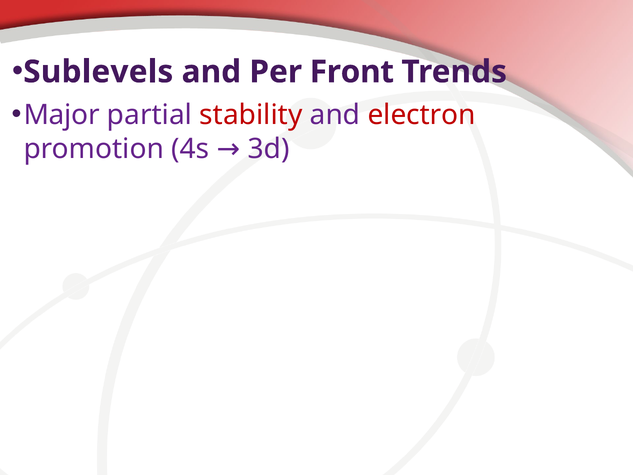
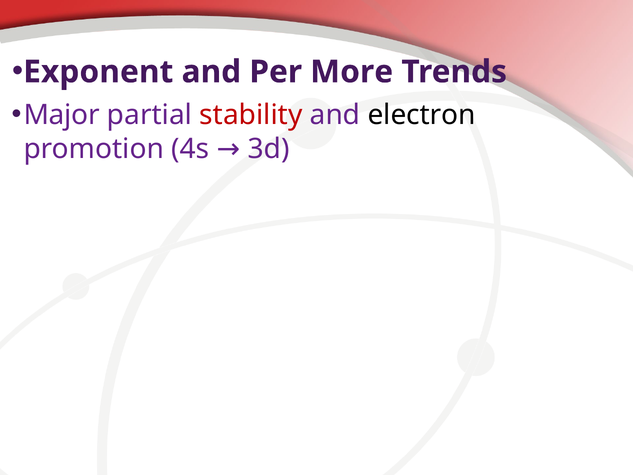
Sublevels: Sublevels -> Exponent
Front: Front -> More
electron colour: red -> black
